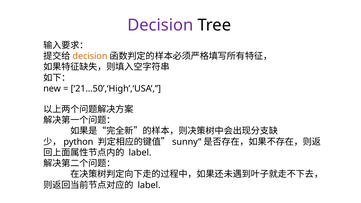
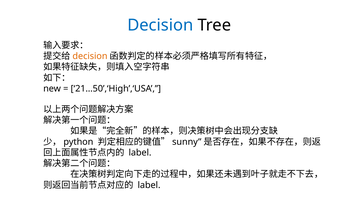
Decision at (160, 25) colour: purple -> blue
